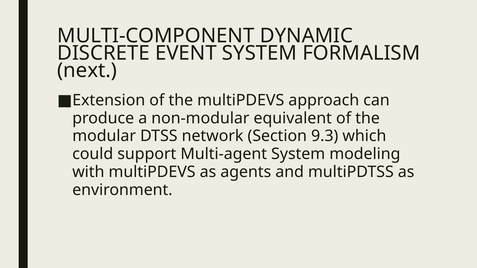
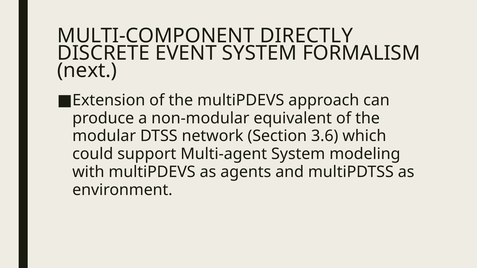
DYNAMIC: DYNAMIC -> DIRECTLY
9.3: 9.3 -> 3.6
